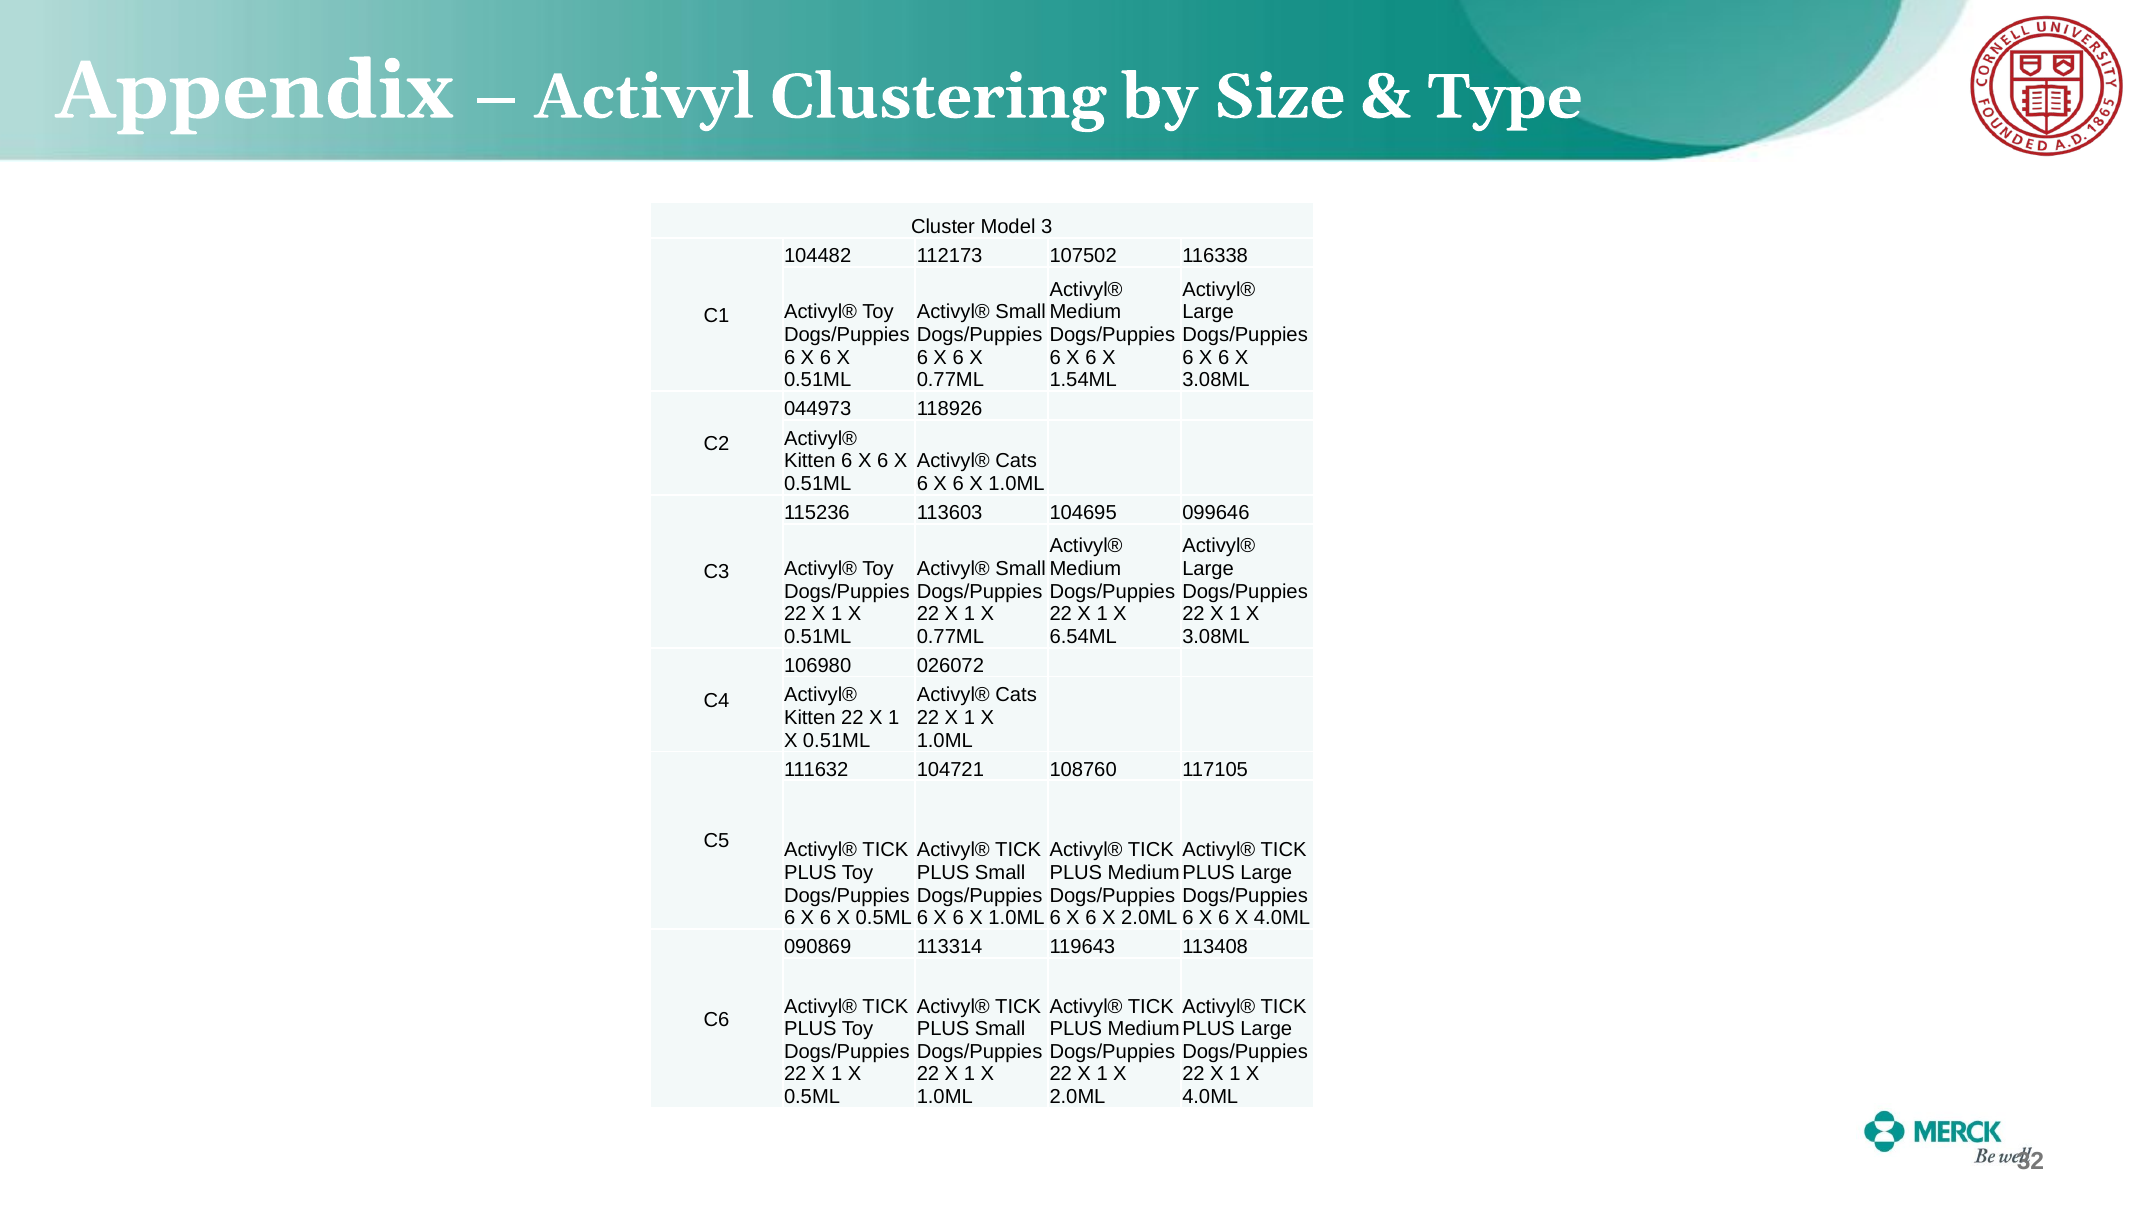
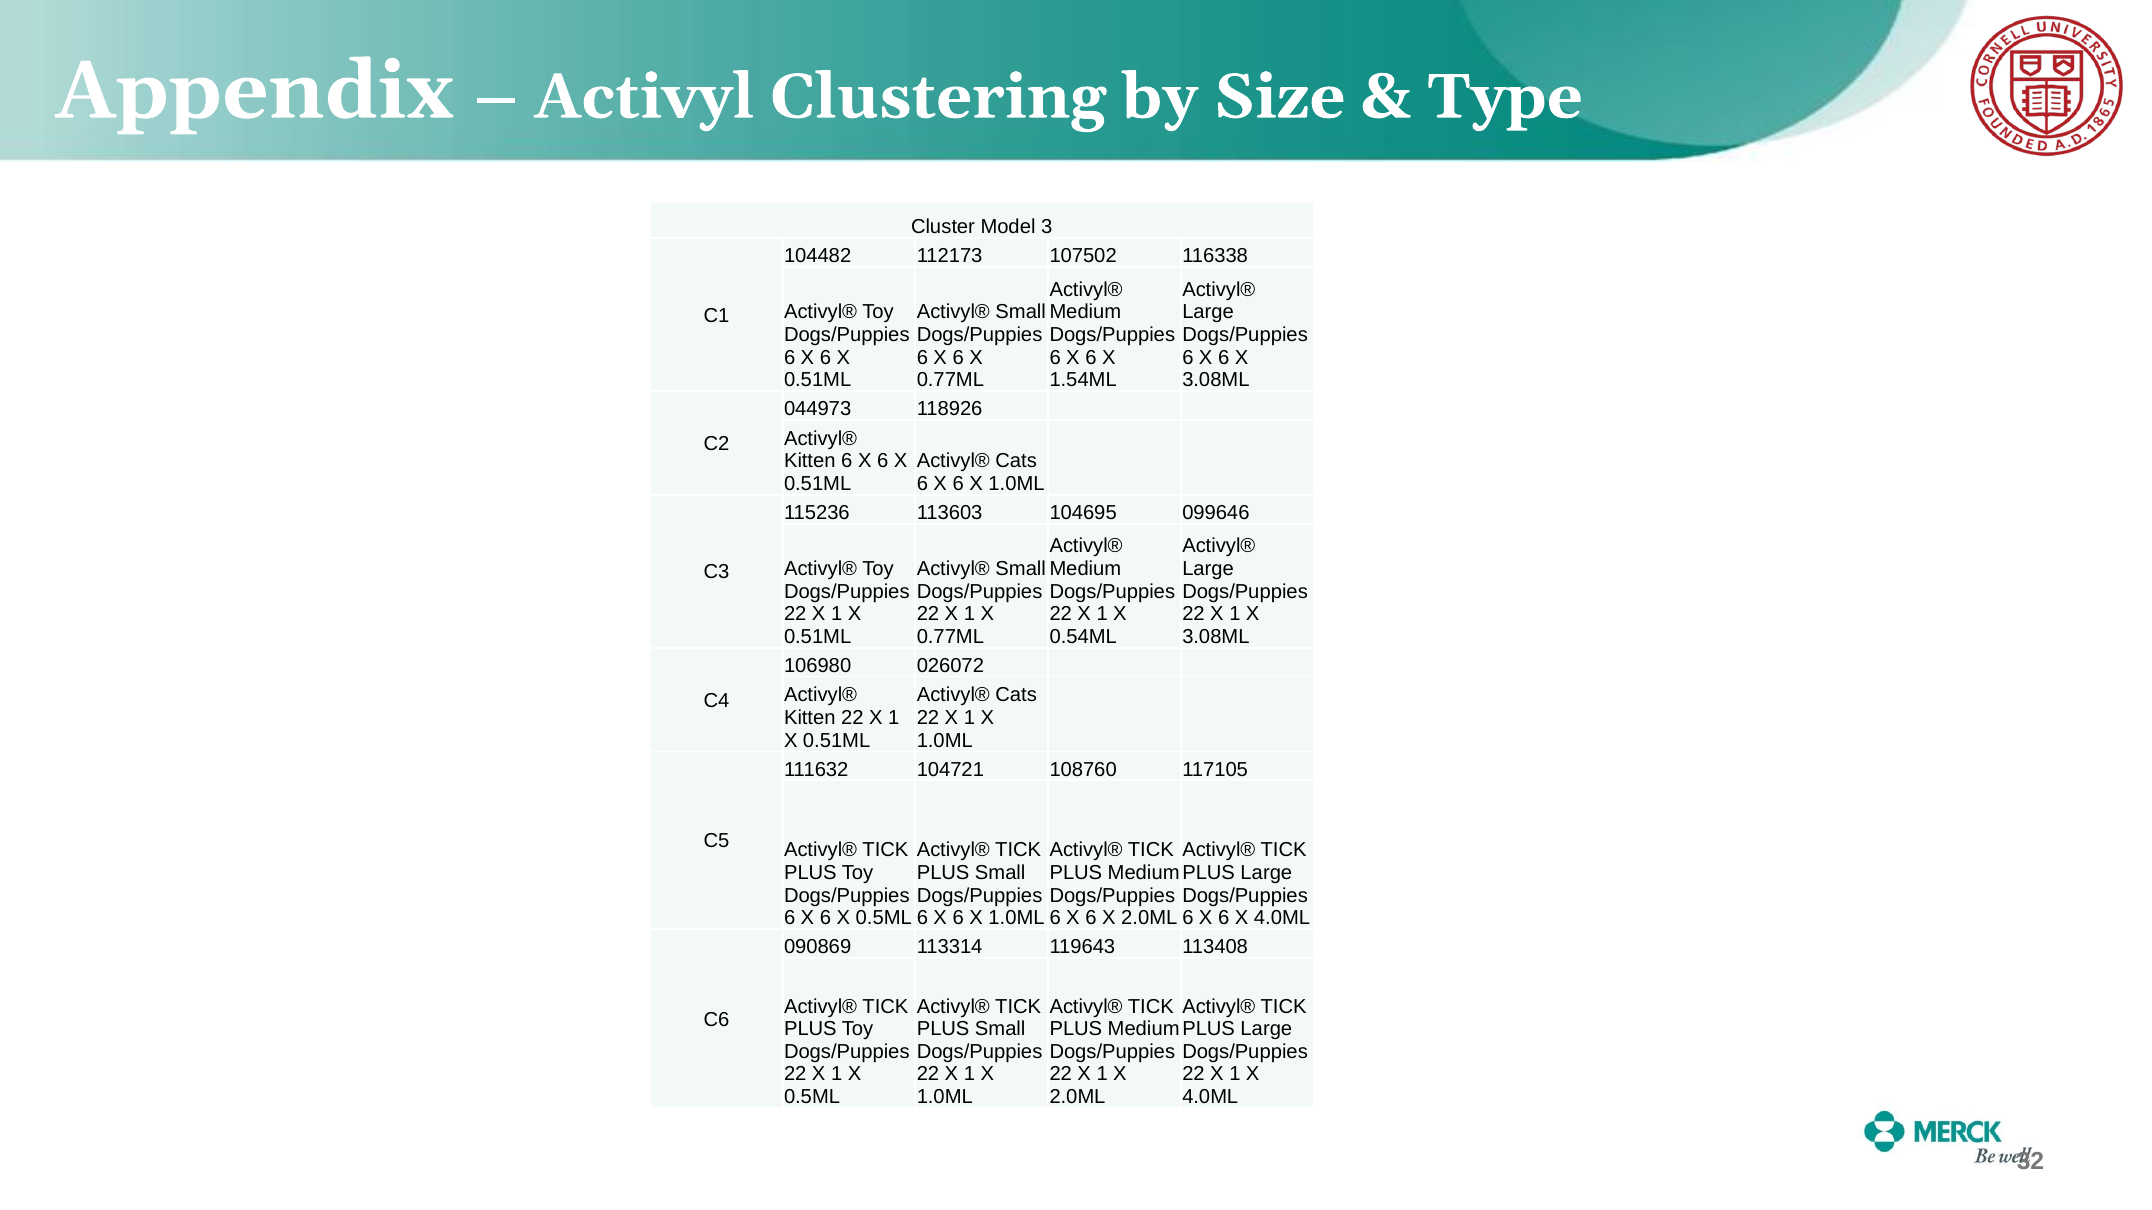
6.54ML: 6.54ML -> 0.54ML
